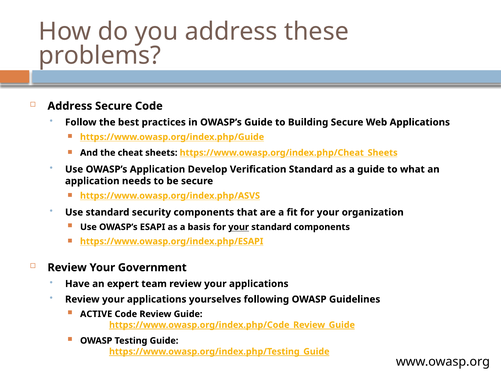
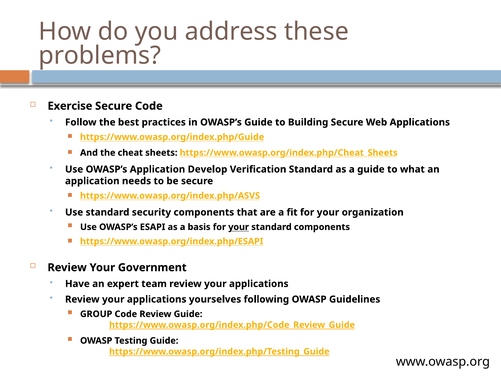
Address at (70, 106): Address -> Exercise
ACTIVE: ACTIVE -> GROUP
